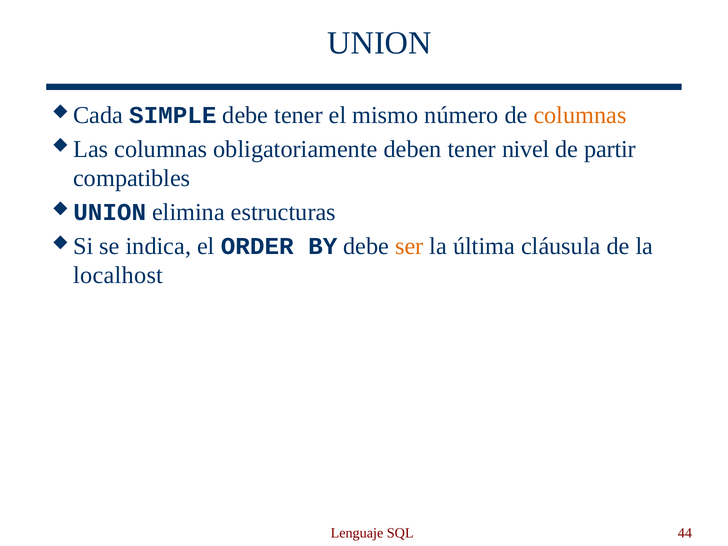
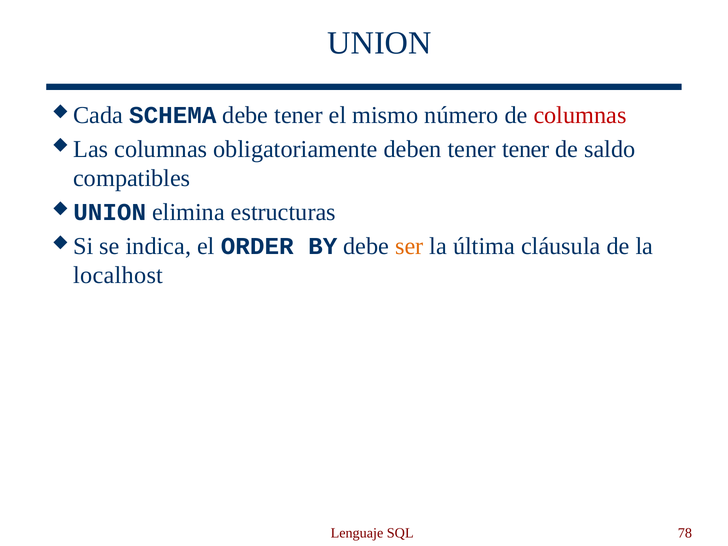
SIMPLE: SIMPLE -> SCHEMA
columnas at (580, 115) colour: orange -> red
tener nivel: nivel -> tener
partir: partir -> saldo
44: 44 -> 78
